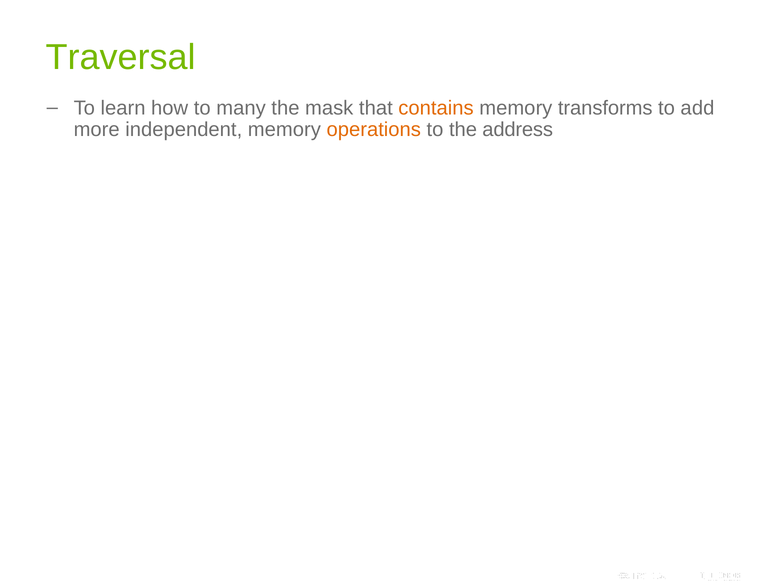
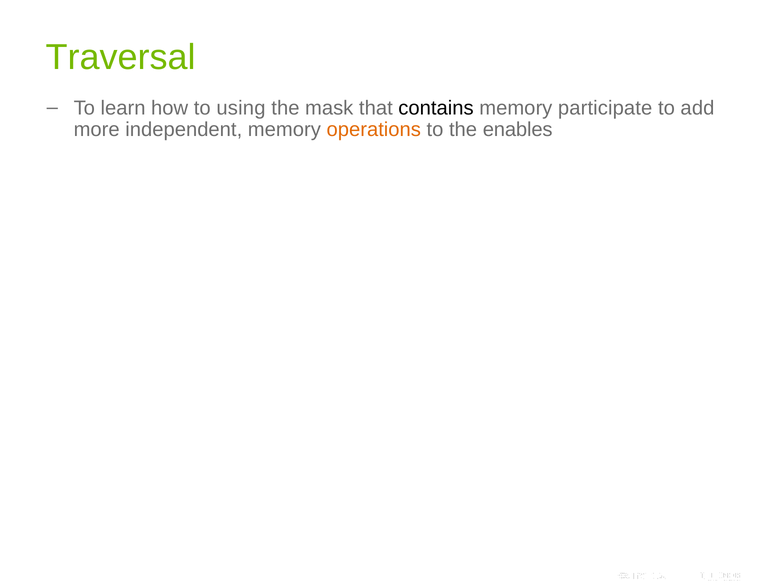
many: many -> using
contains colour: orange -> black
transforms: transforms -> participate
address: address -> enables
